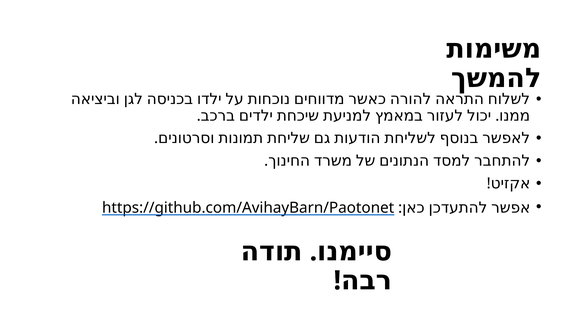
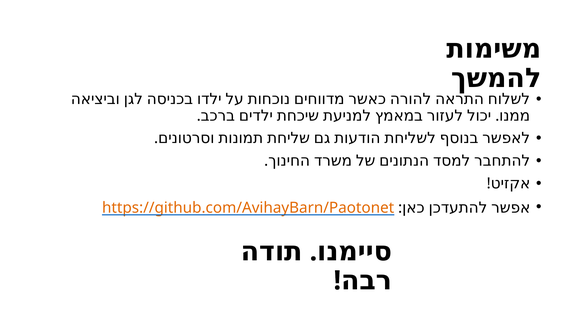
https://github.com/AvihayBarn/Paotonet colour: black -> orange
